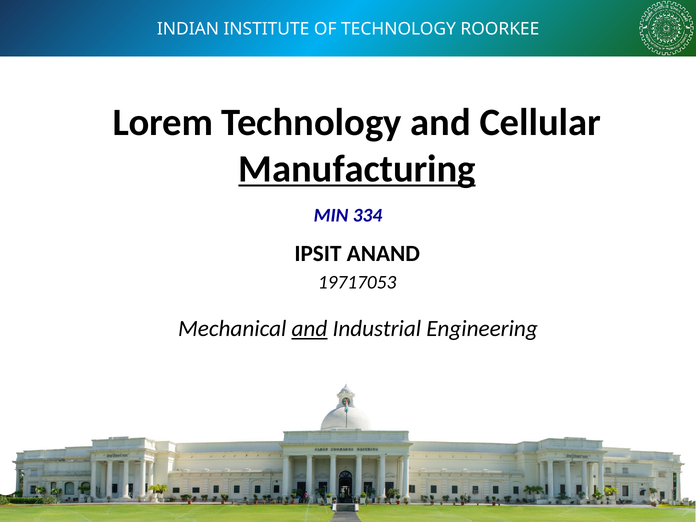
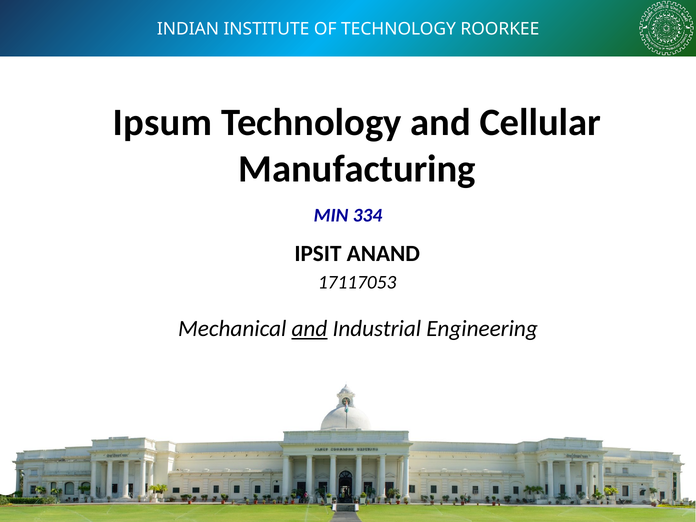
Lorem: Lorem -> Ipsum
Manufacturing underline: present -> none
19717053: 19717053 -> 17117053
